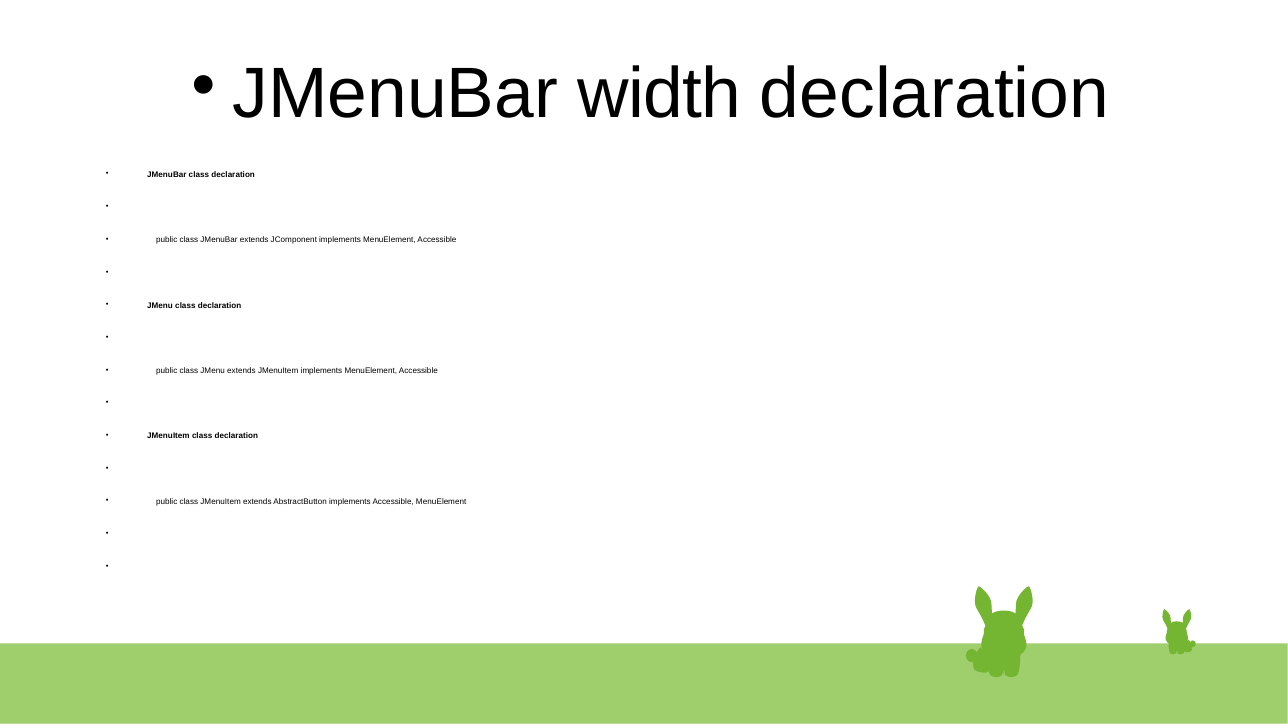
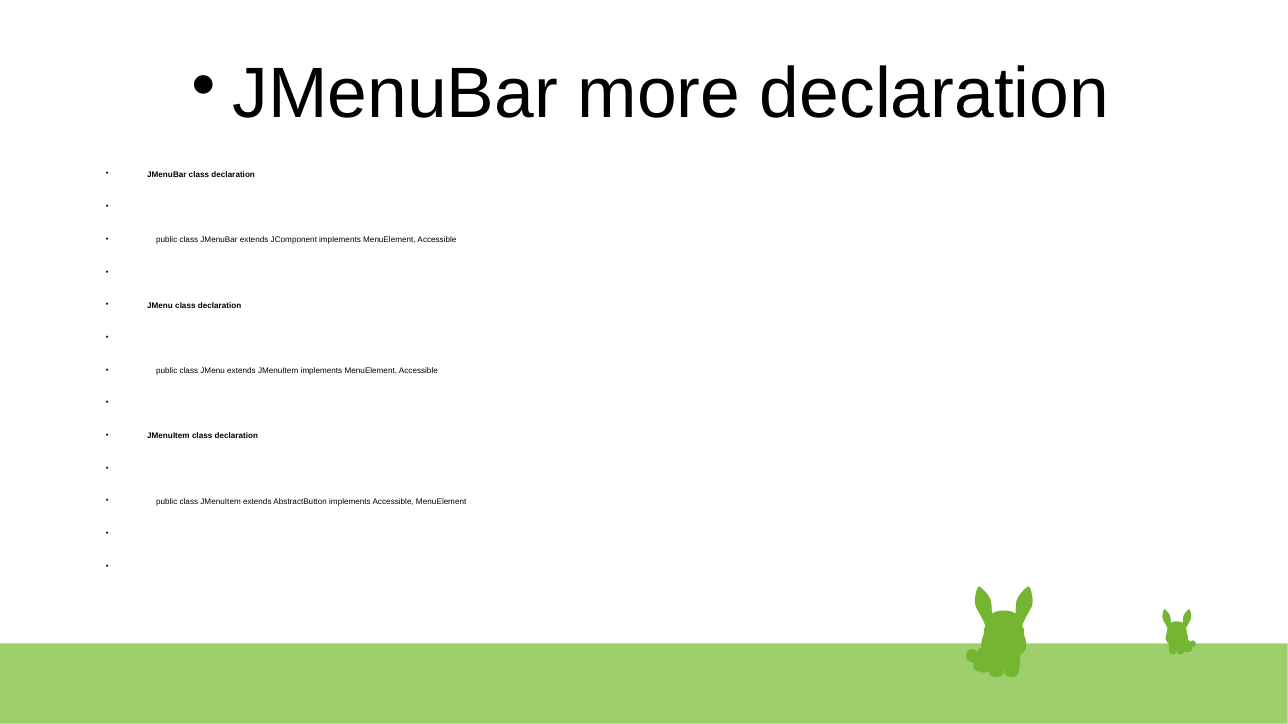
width: width -> more
